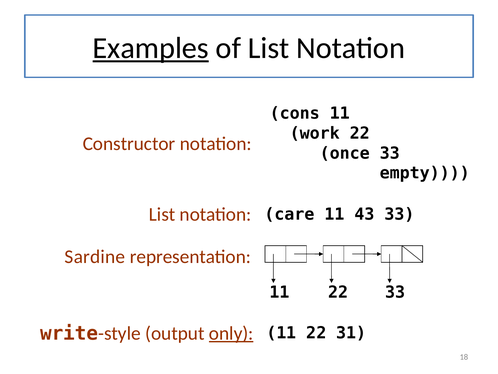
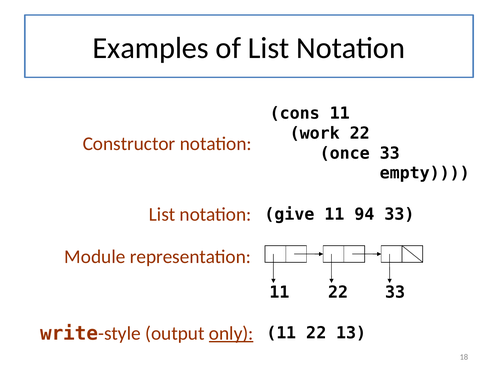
Examples underline: present -> none
care: care -> give
43: 43 -> 94
Sardine: Sardine -> Module
31: 31 -> 13
